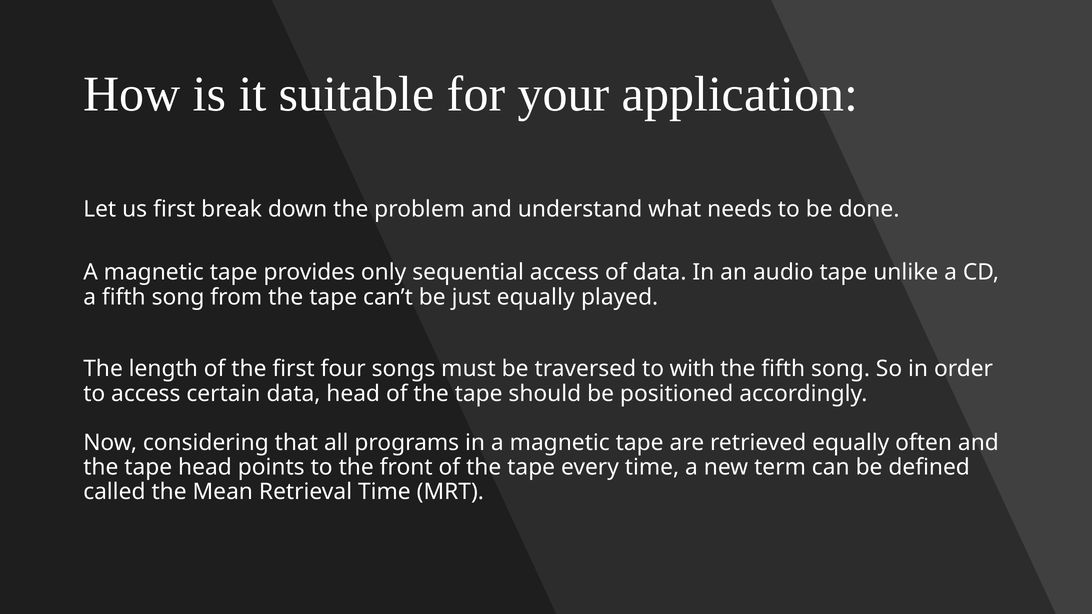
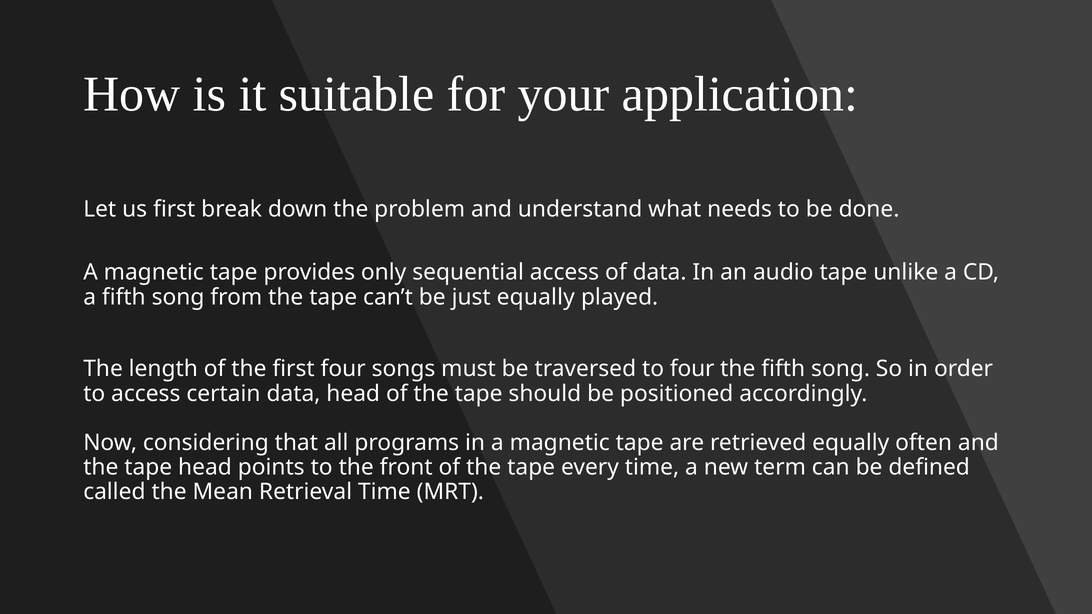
to with: with -> four
